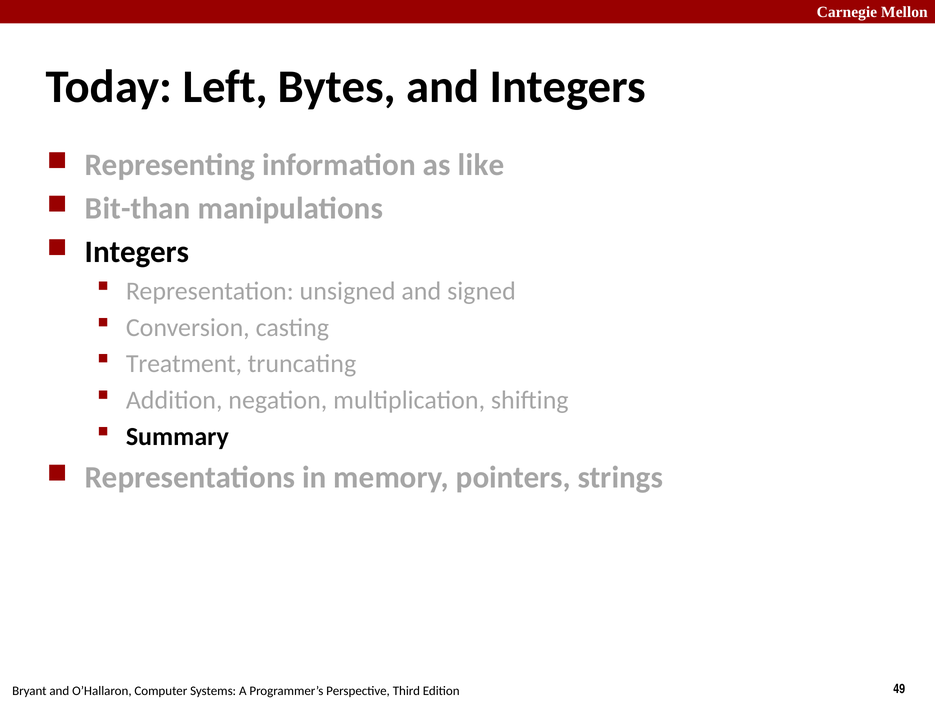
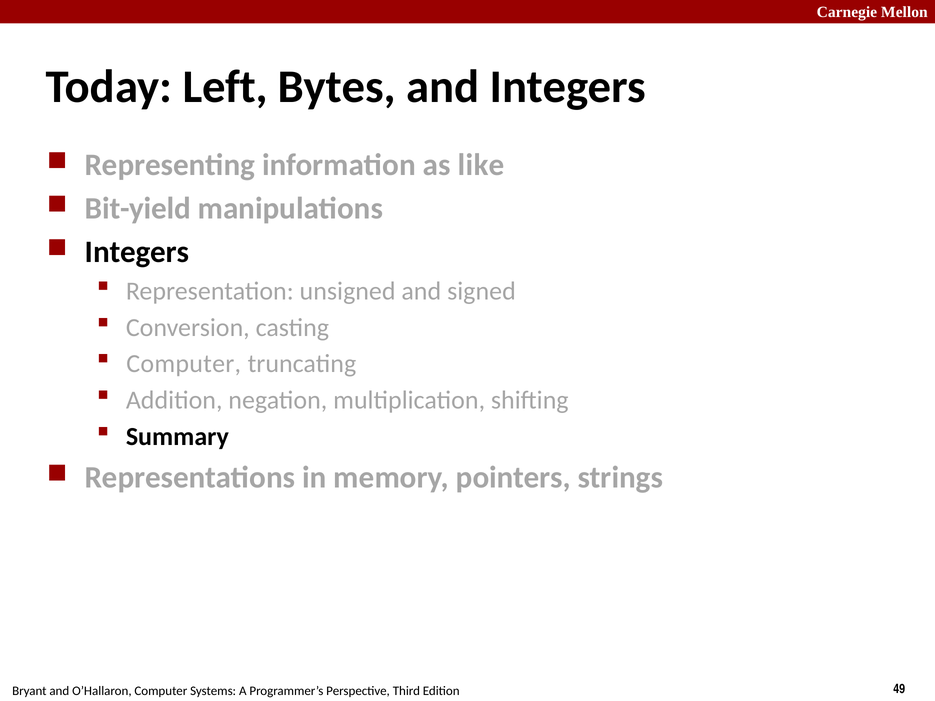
Bit-than: Bit-than -> Bit-yield
Treatment at (184, 364): Treatment -> Computer
